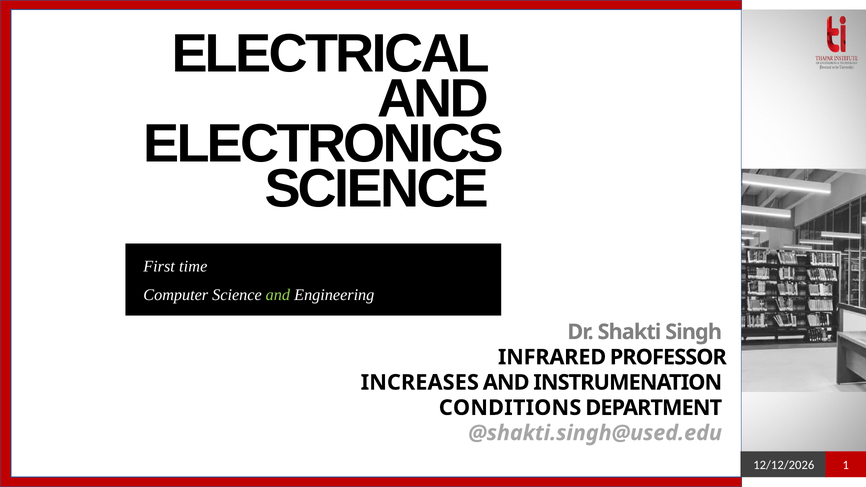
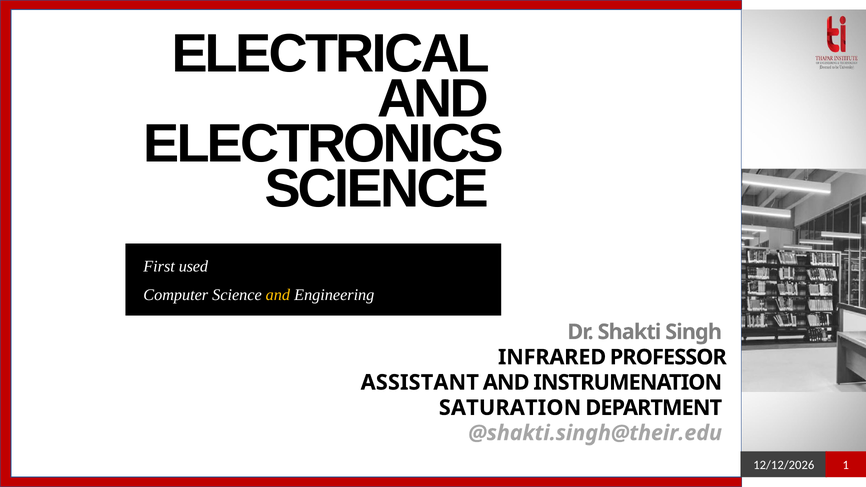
time: time -> used
and at (278, 295) colour: light green -> yellow
INCREASES: INCREASES -> ASSISTANT
CONDITIONS: CONDITIONS -> SATURATION
@shakti.singh@used.edu: @shakti.singh@used.edu -> @shakti.singh@their.edu
